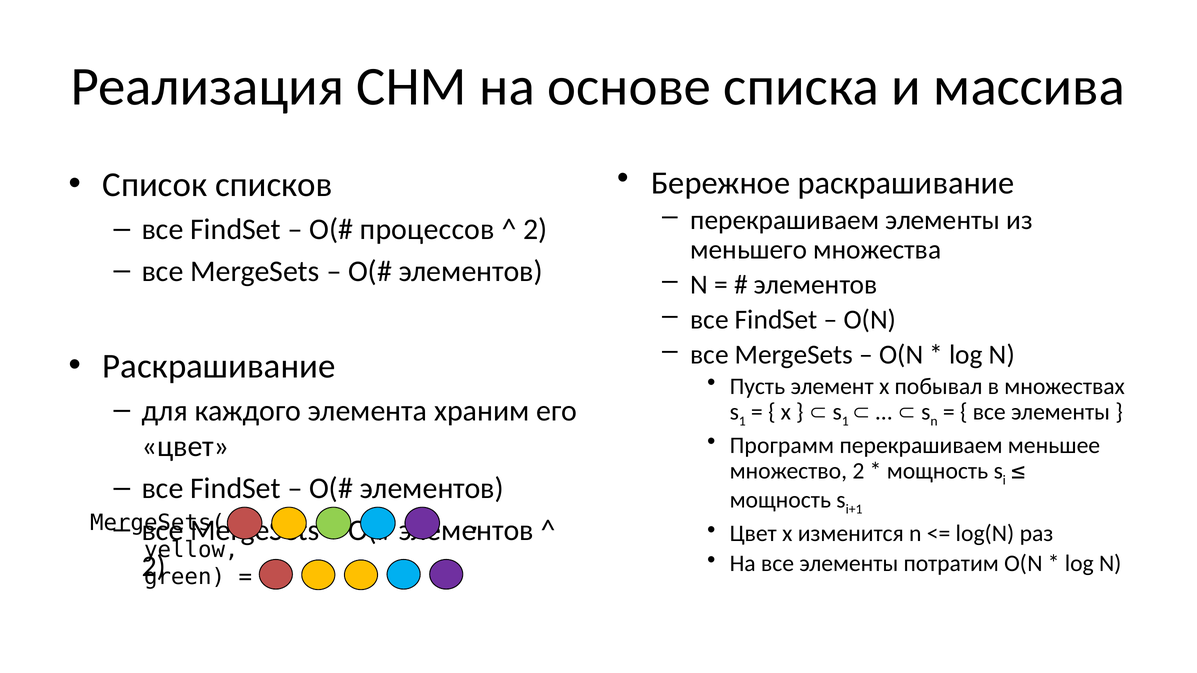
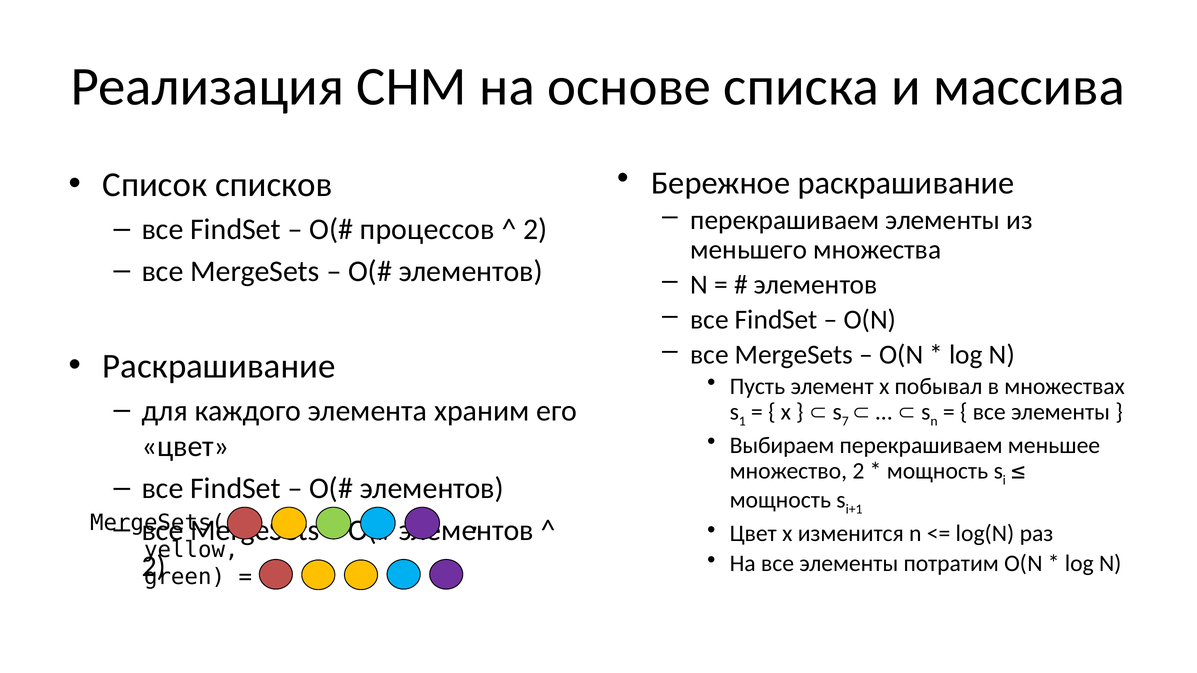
1 at (845, 421): 1 -> 7
Программ: Программ -> Выбираем
